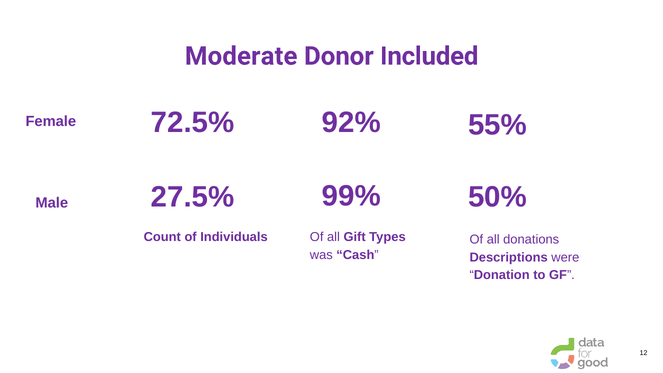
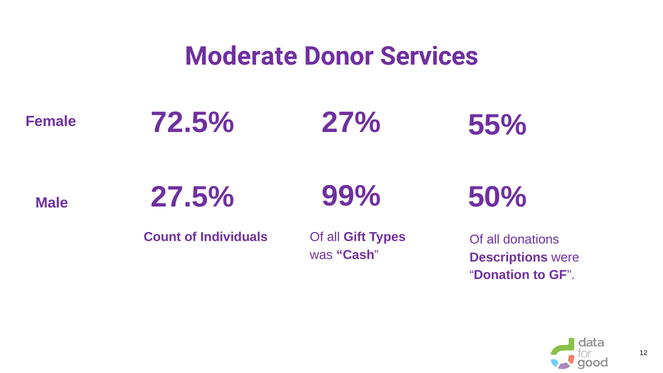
Included: Included -> Services
92%: 92% -> 27%
